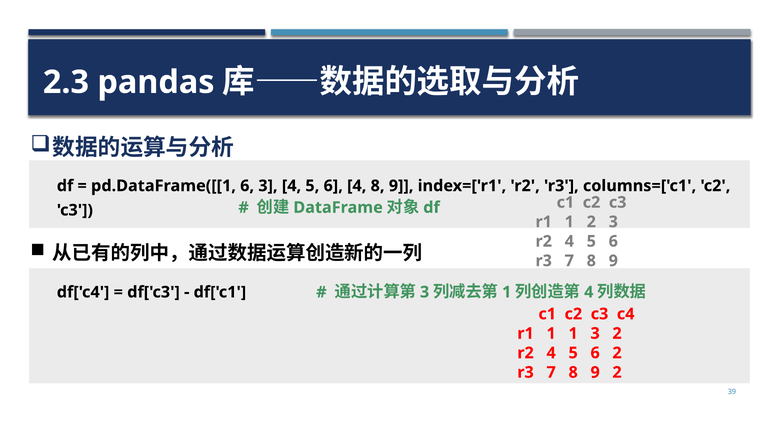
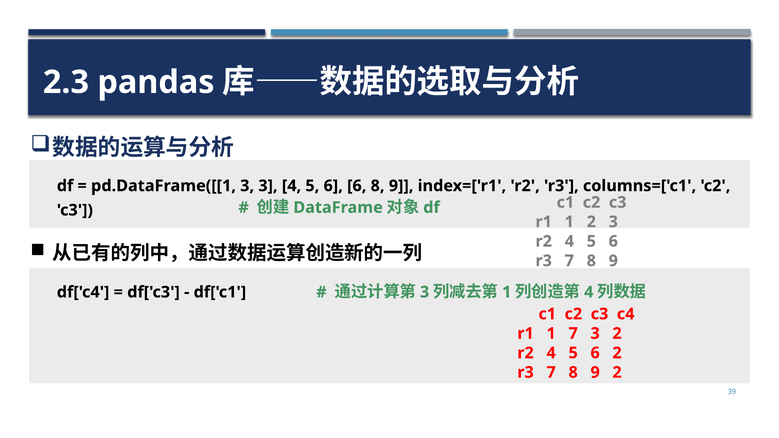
pd.DataFrame([[1 6: 6 -> 3
6 4: 4 -> 6
1 1: 1 -> 7
